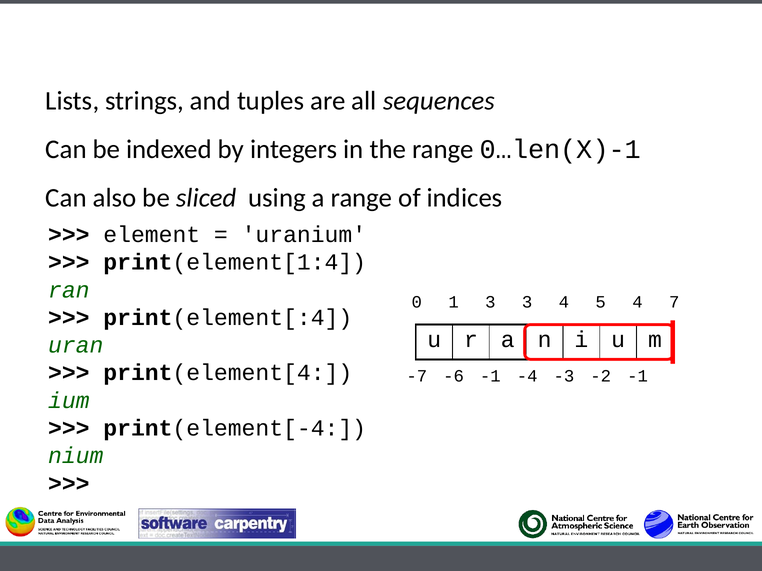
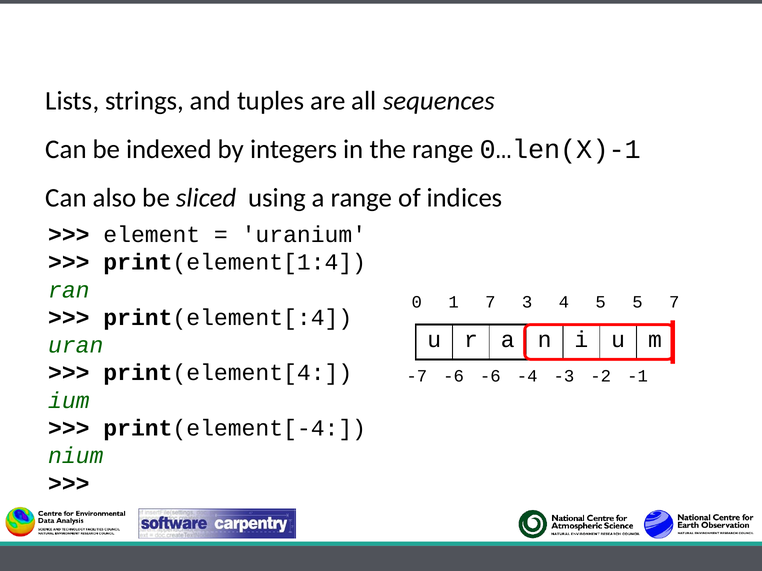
1 3: 3 -> 7
5 4: 4 -> 5
-6 -1: -1 -> -6
